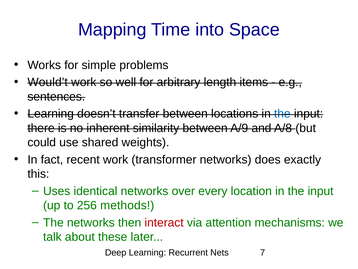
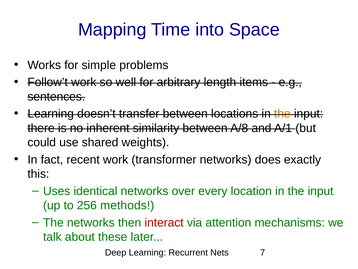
Would’t: Would’t -> Follow’t
the at (282, 114) colour: blue -> orange
A/9: A/9 -> A/8
A/8: A/8 -> A/1
